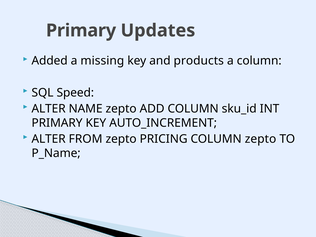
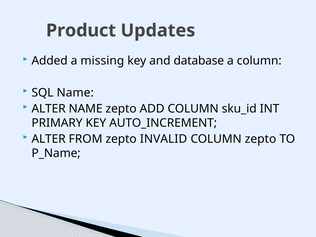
Primary at (81, 30): Primary -> Product
products: products -> database
SQL Speed: Speed -> Name
PRICING: PRICING -> INVALID
